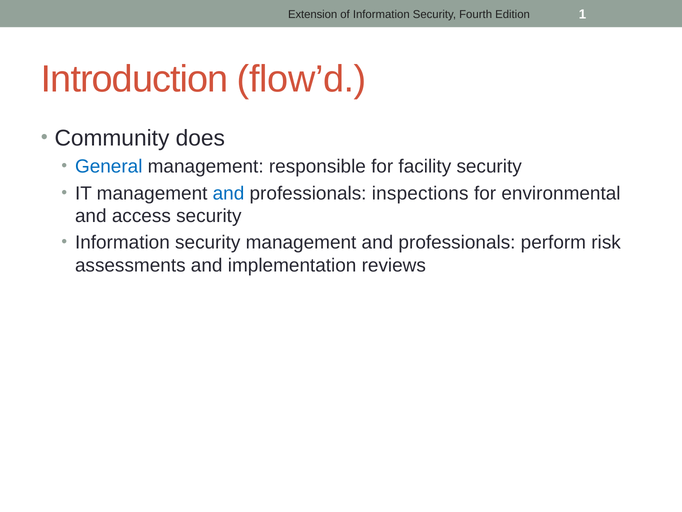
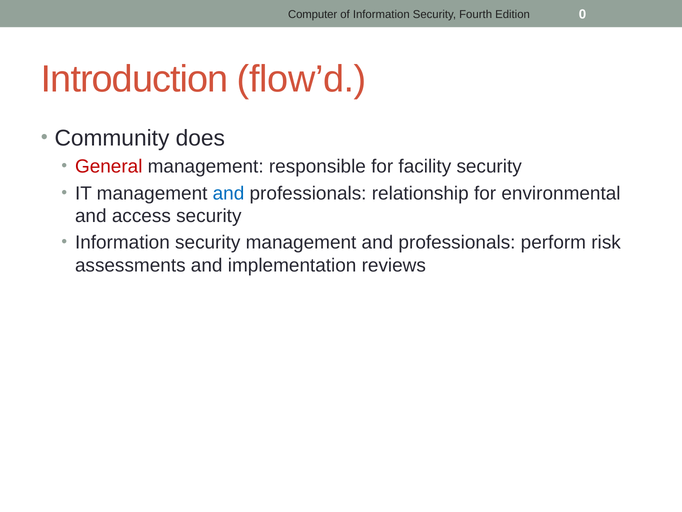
Extension: Extension -> Computer
1: 1 -> 0
General colour: blue -> red
inspections: inspections -> relationship
